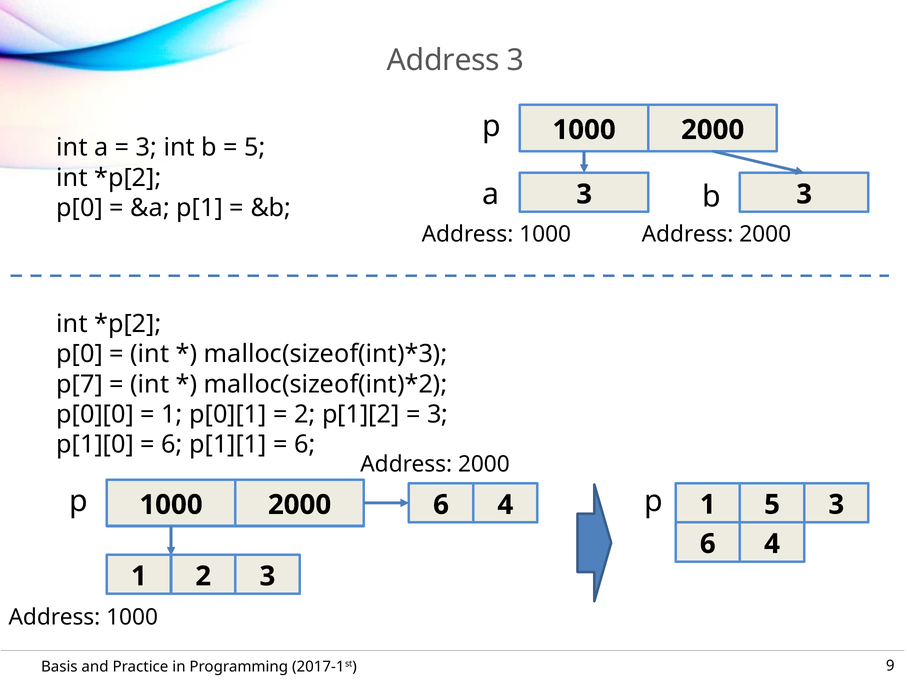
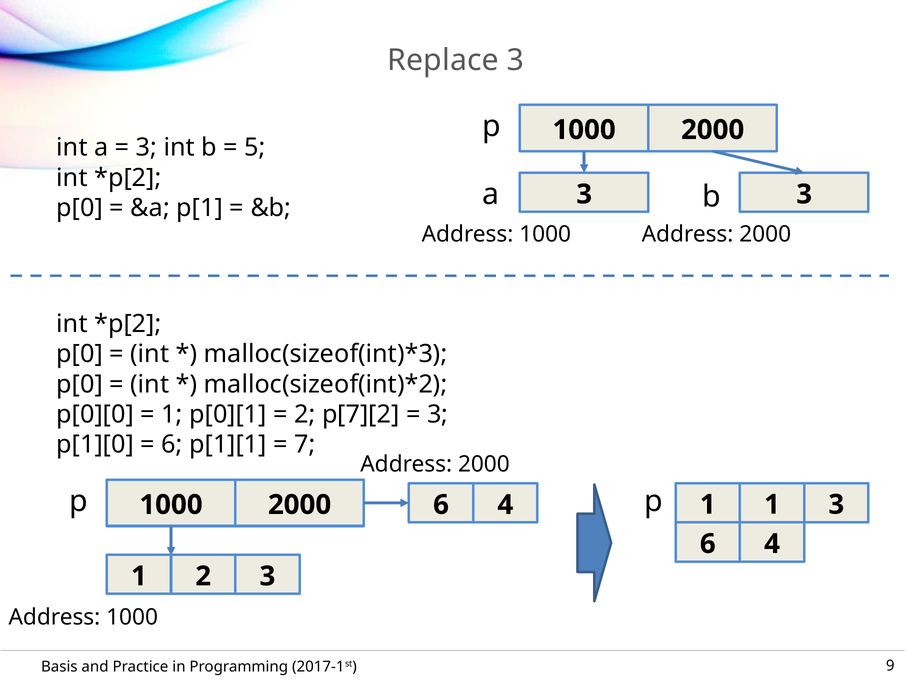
Address at (443, 60): Address -> Replace
p[7 at (80, 384): p[7 -> p[0
p[1][2: p[1][2 -> p[7][2
6 at (305, 445): 6 -> 7
1 5: 5 -> 1
